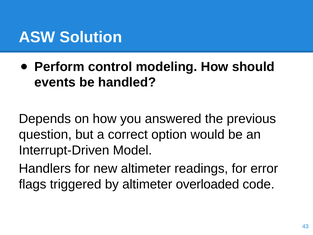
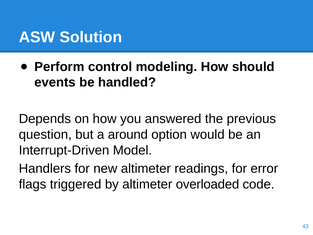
correct: correct -> around
